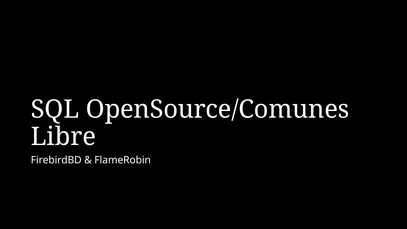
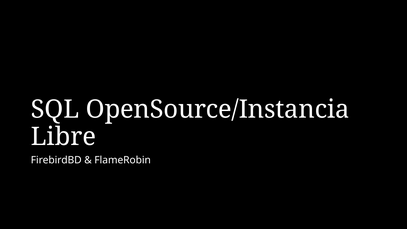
OpenSource/Comunes: OpenSource/Comunes -> OpenSource/Instancia
